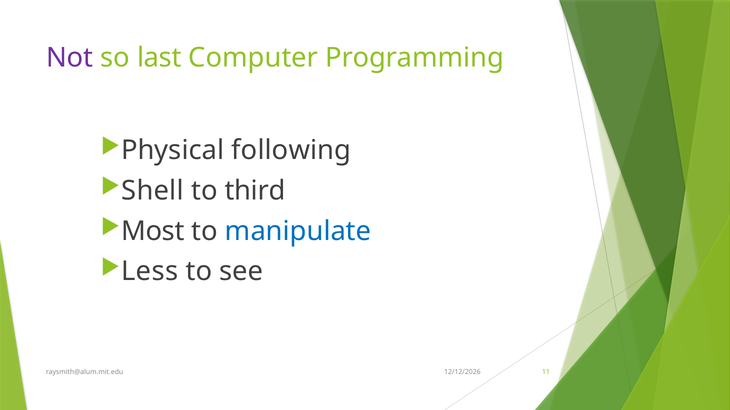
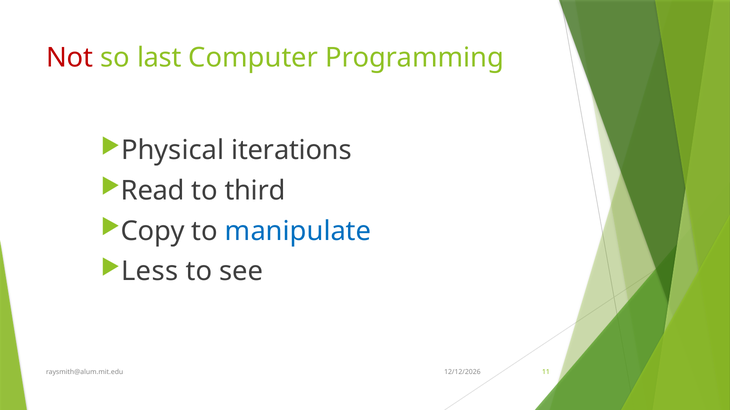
Not colour: purple -> red
following: following -> iterations
Shell: Shell -> Read
Most: Most -> Copy
